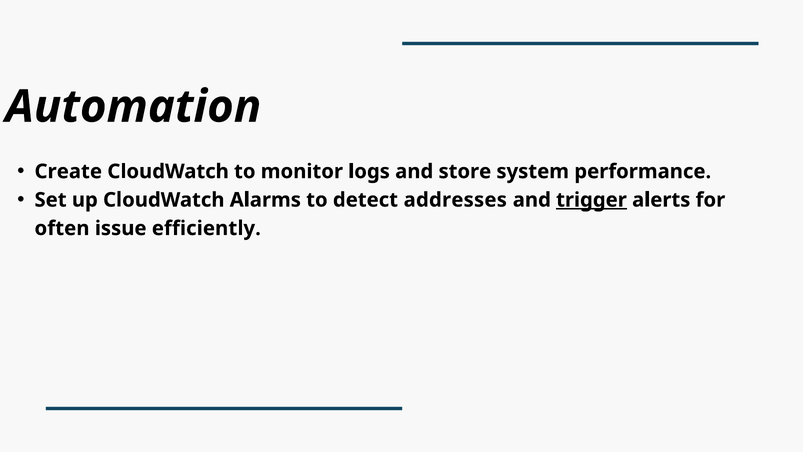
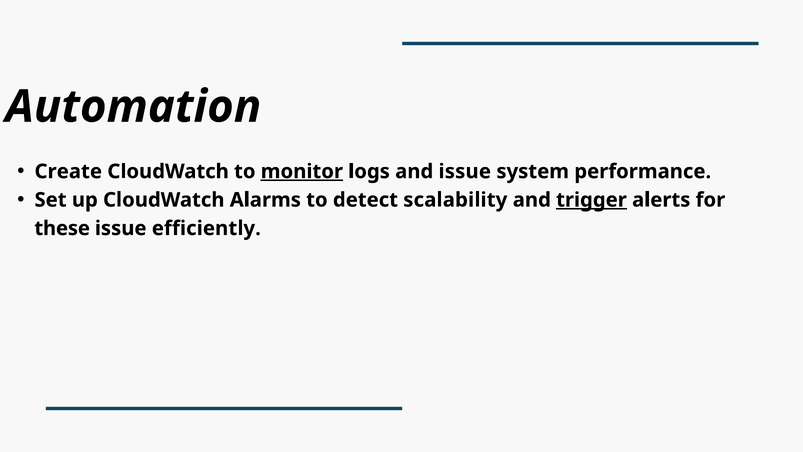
monitor underline: none -> present
and store: store -> issue
addresses: addresses -> scalability
often: often -> these
